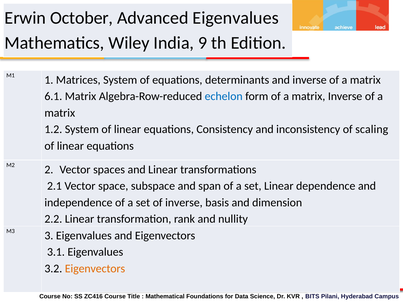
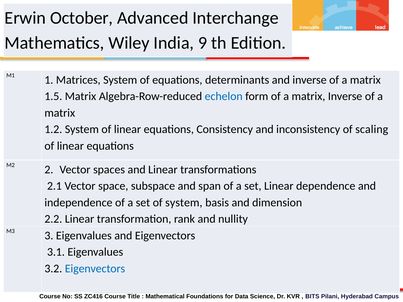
Advanced Eigenvalues: Eigenvalues -> Interchange
6.1: 6.1 -> 1.5
of inverse: inverse -> system
Eigenvectors at (95, 269) colour: orange -> blue
